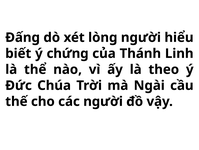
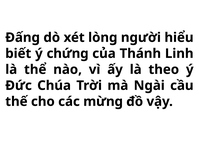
các người: người -> mừng
